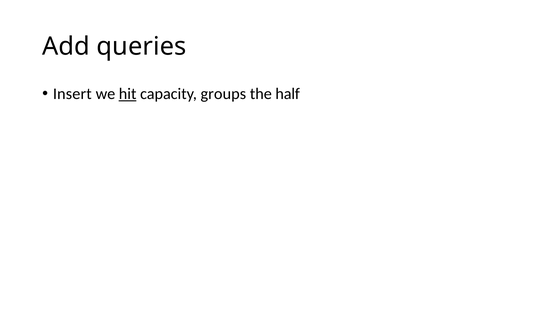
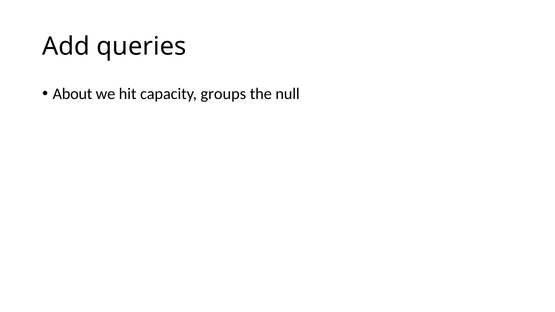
Insert: Insert -> About
hit underline: present -> none
half: half -> null
